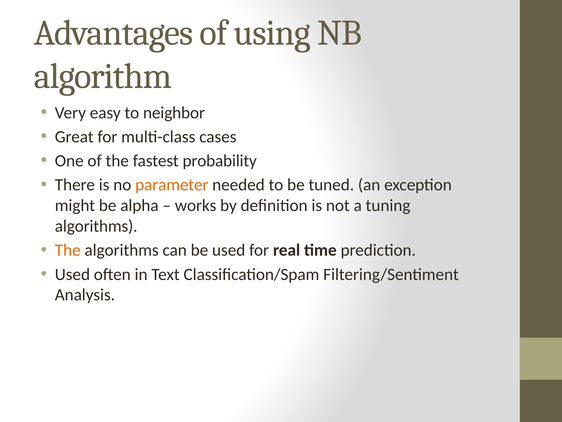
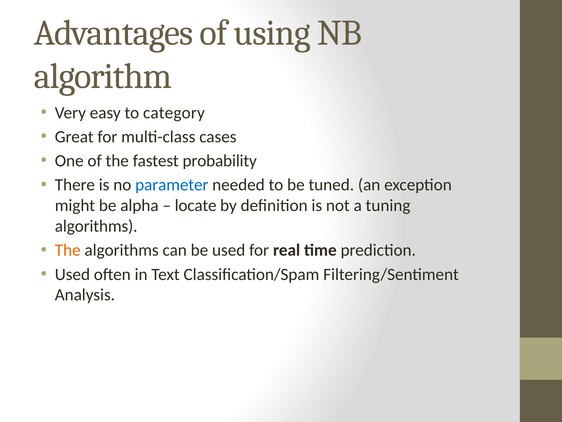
neighbor: neighbor -> category
parameter colour: orange -> blue
works: works -> locate
